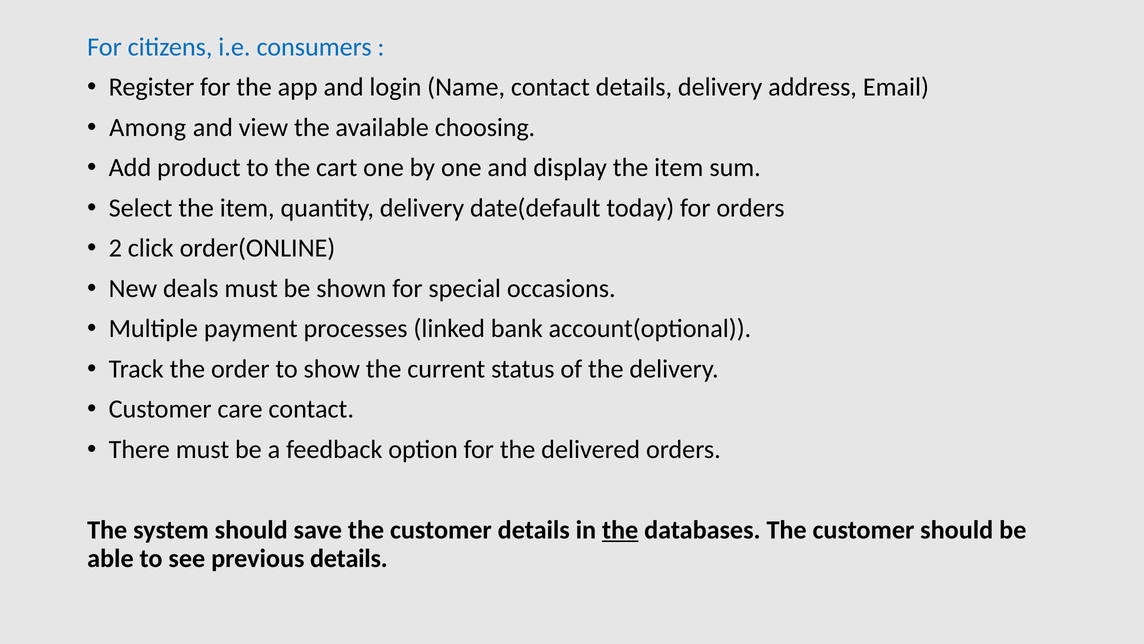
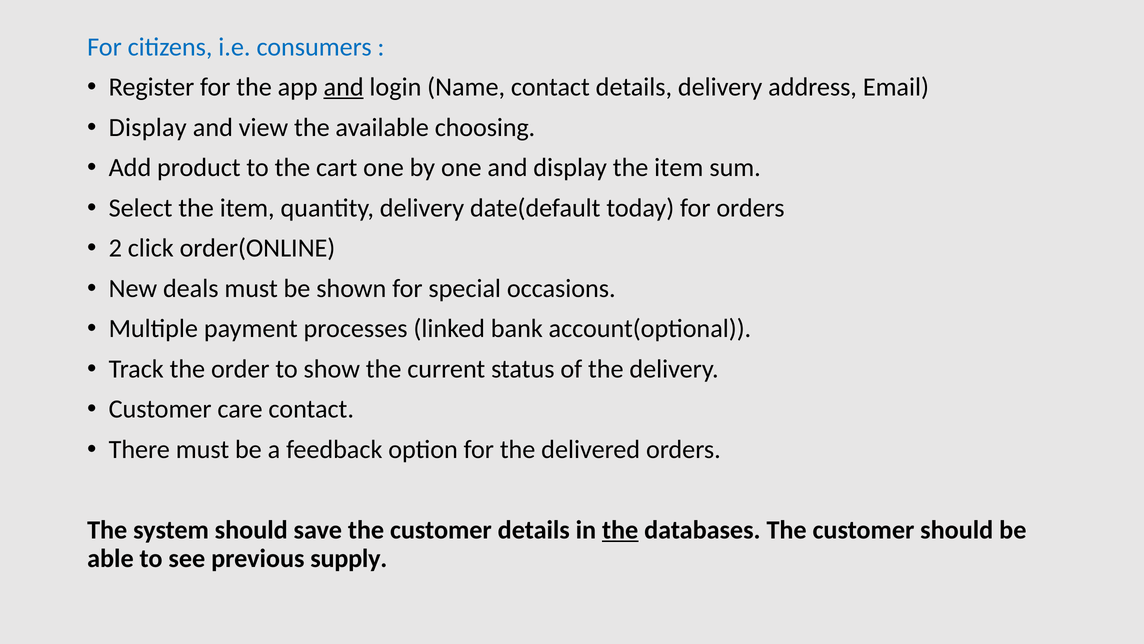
and at (344, 87) underline: none -> present
Among at (148, 127): Among -> Display
previous details: details -> supply
